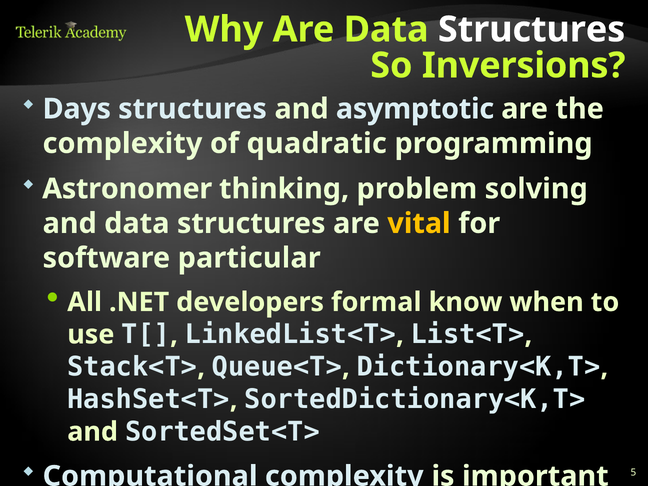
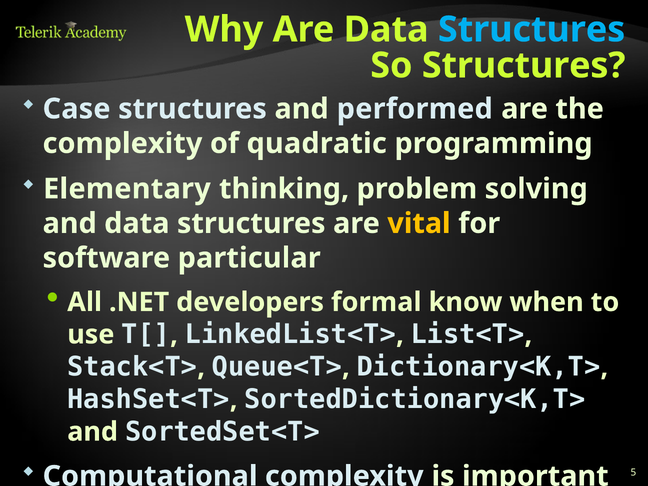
Structures at (532, 30) colour: white -> light blue
So Inversions: Inversions -> Structures
Days: Days -> Case
asymptotic: asymptotic -> performed
Astronomer: Astronomer -> Elementary
